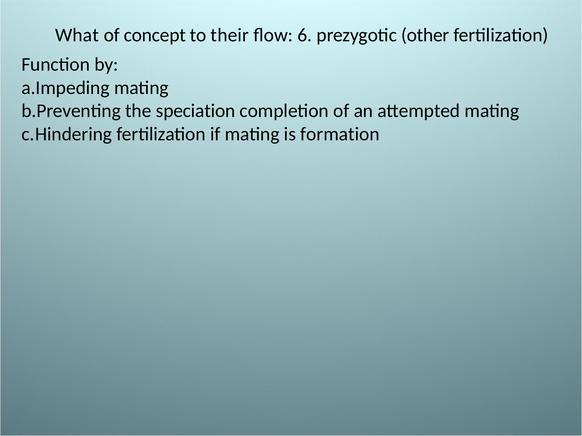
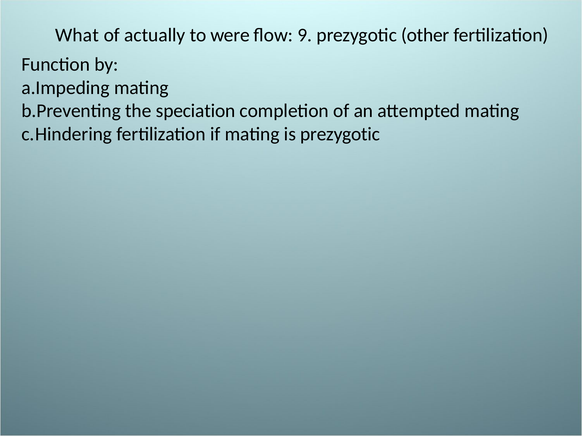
concept: concept -> actually
their: their -> were
6: 6 -> 9
is formation: formation -> prezygotic
